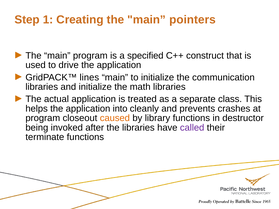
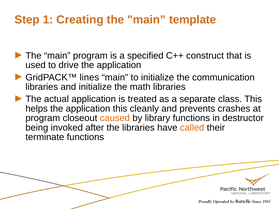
pointers: pointers -> template
application into: into -> this
called colour: purple -> orange
